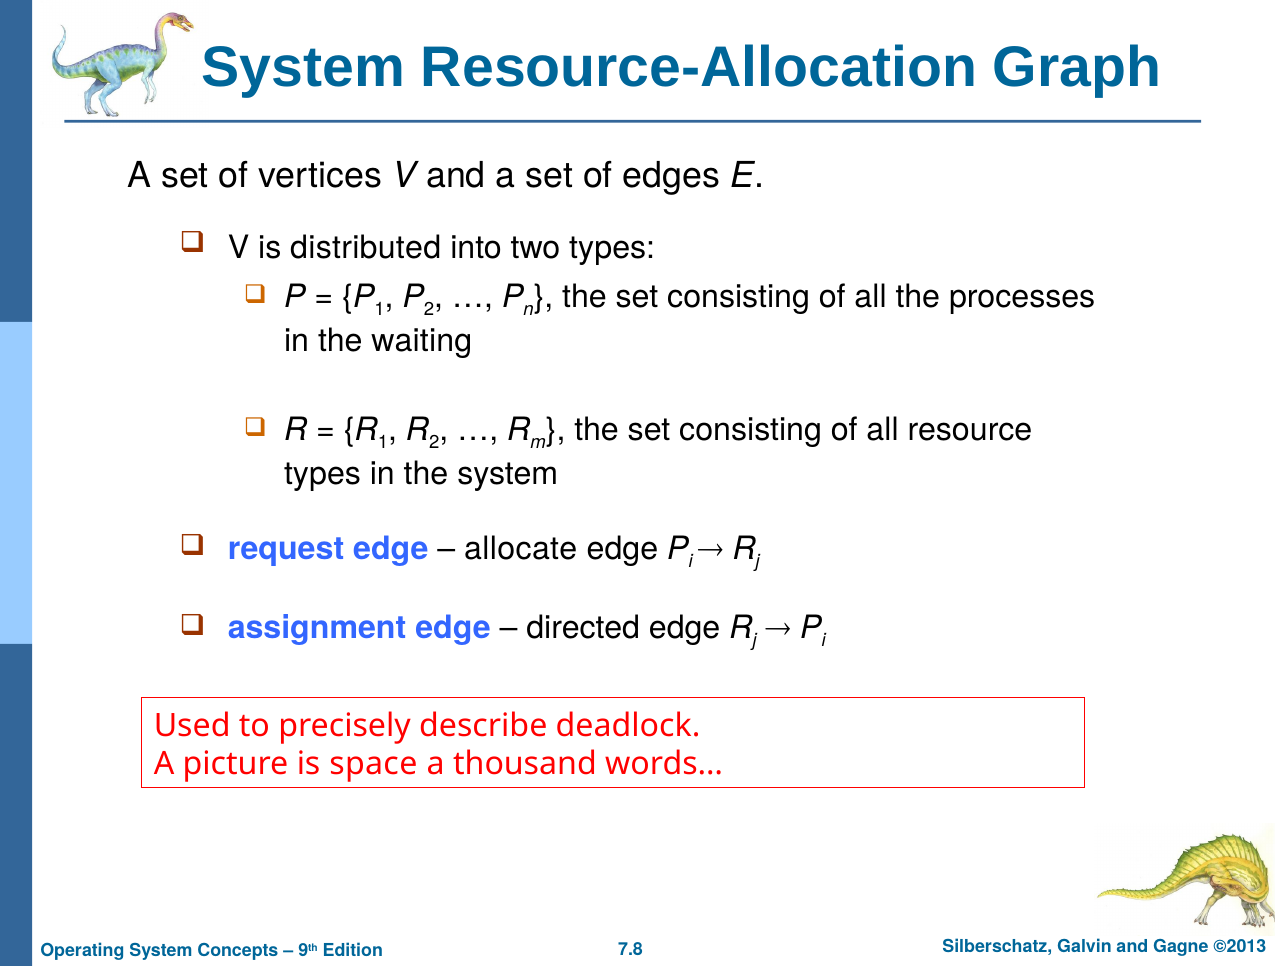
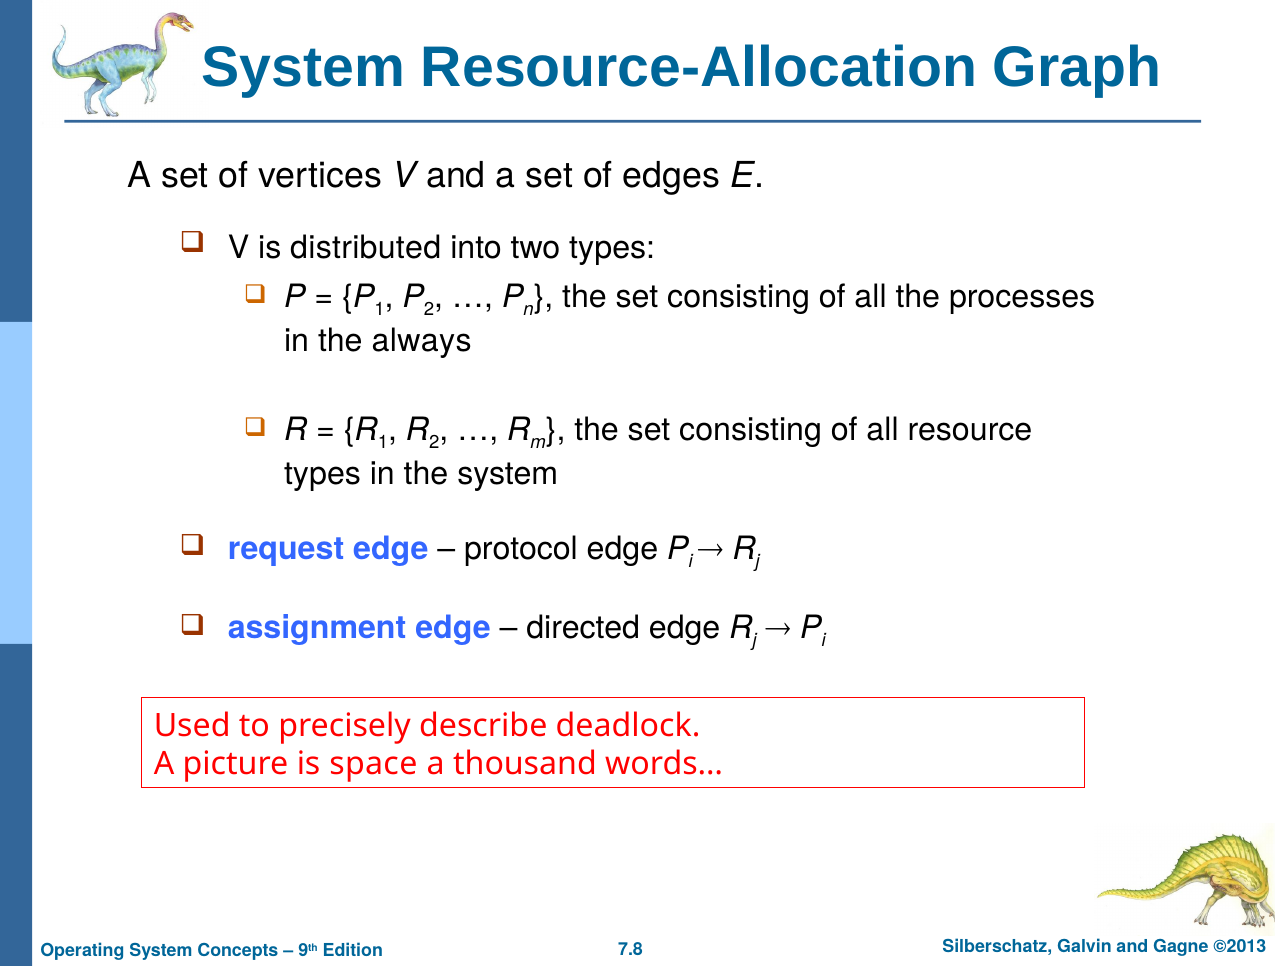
waiting: waiting -> always
allocate: allocate -> protocol
